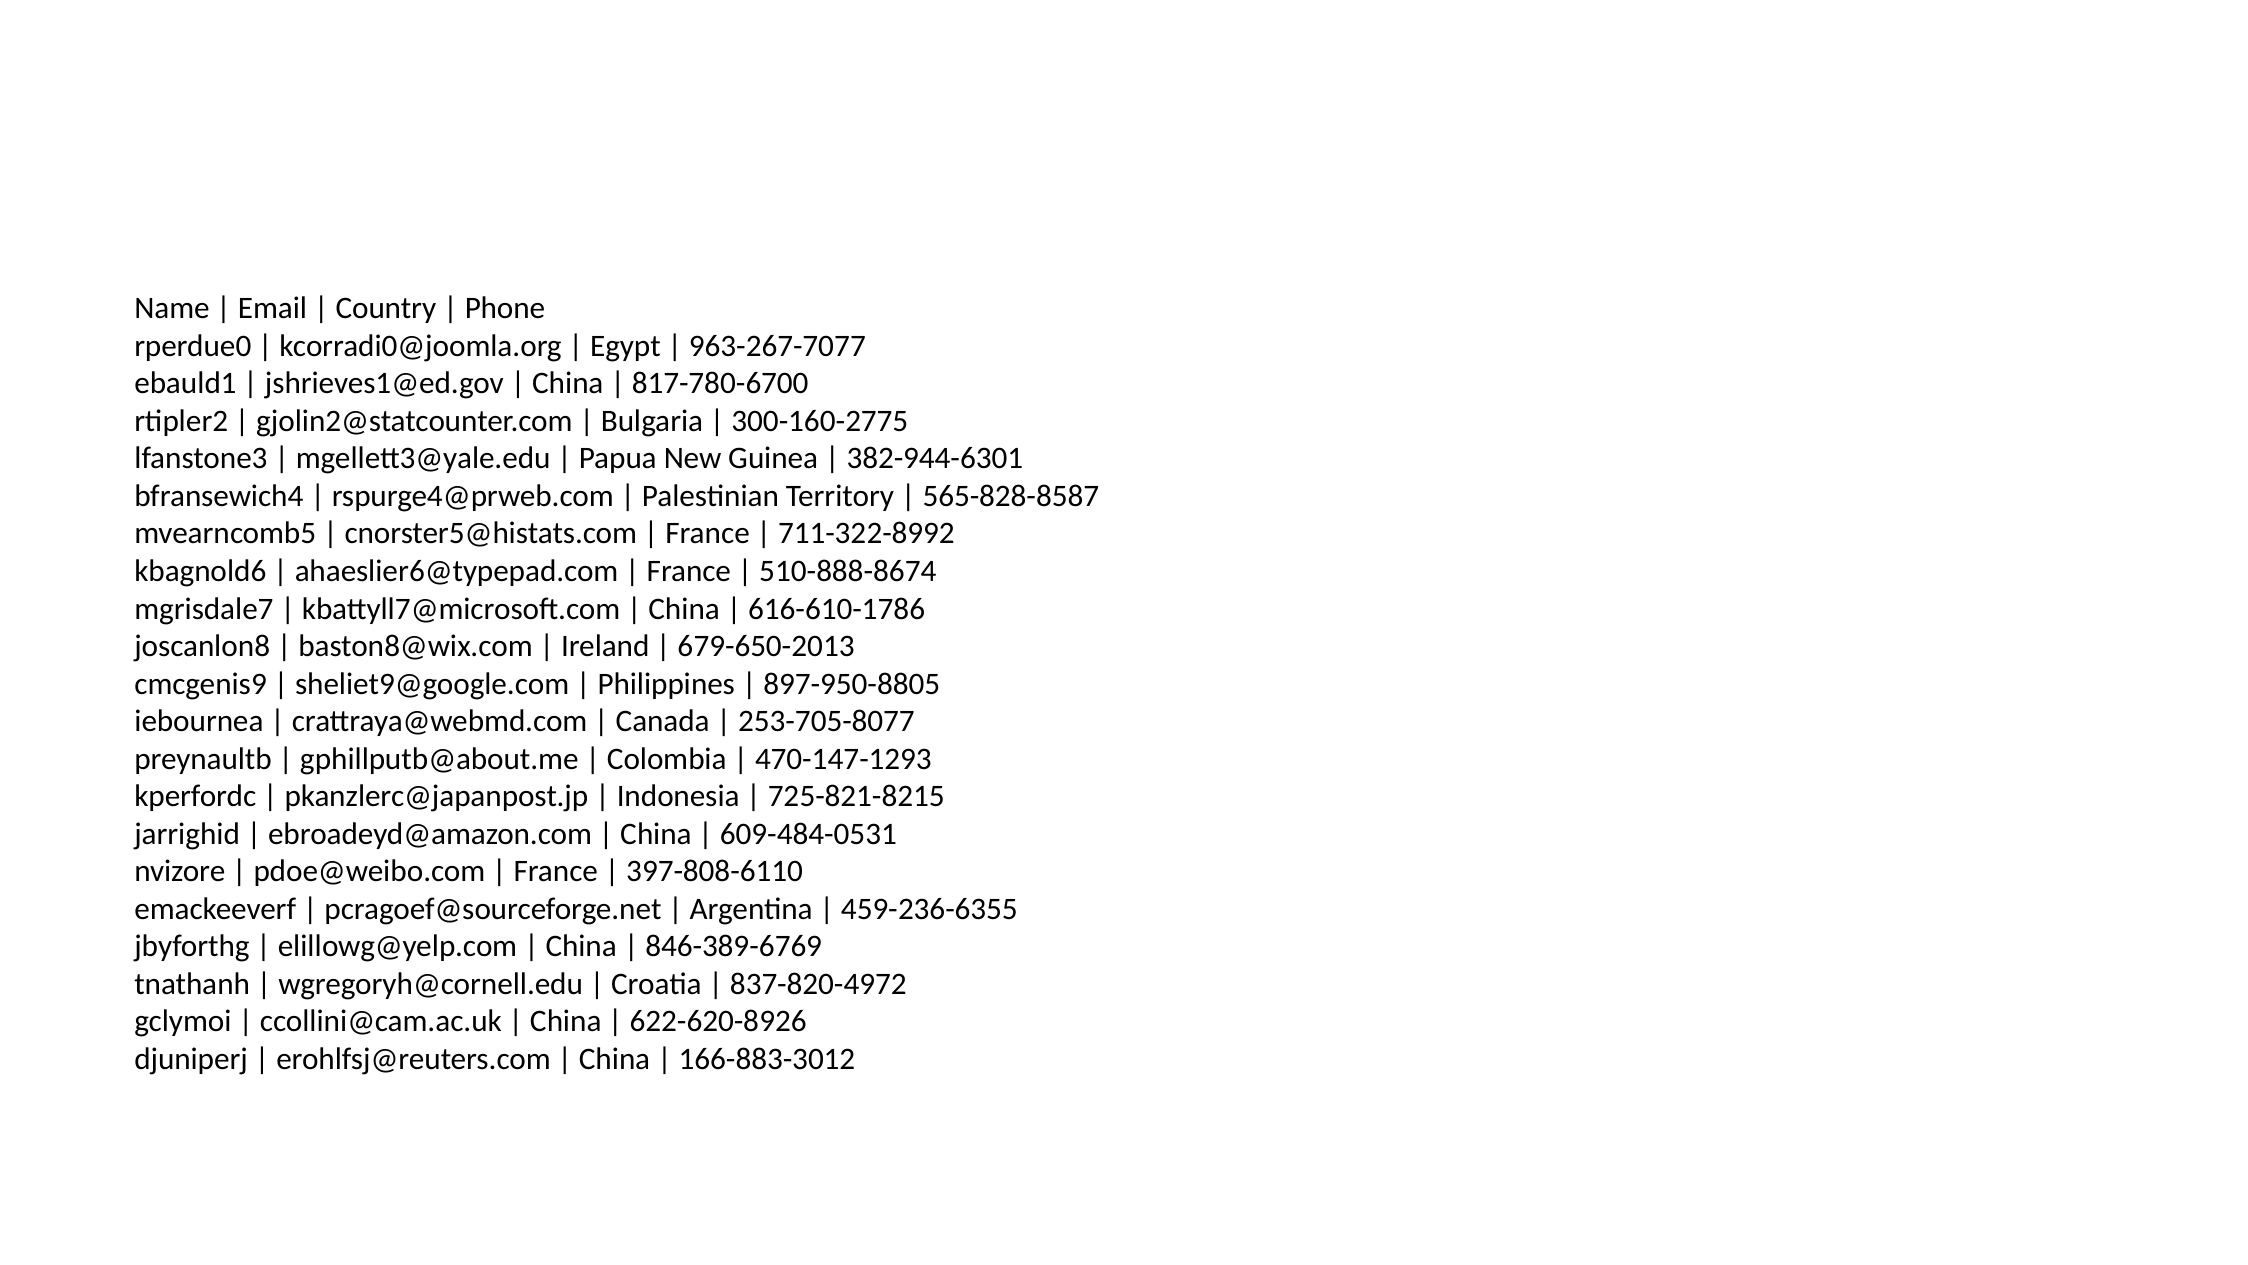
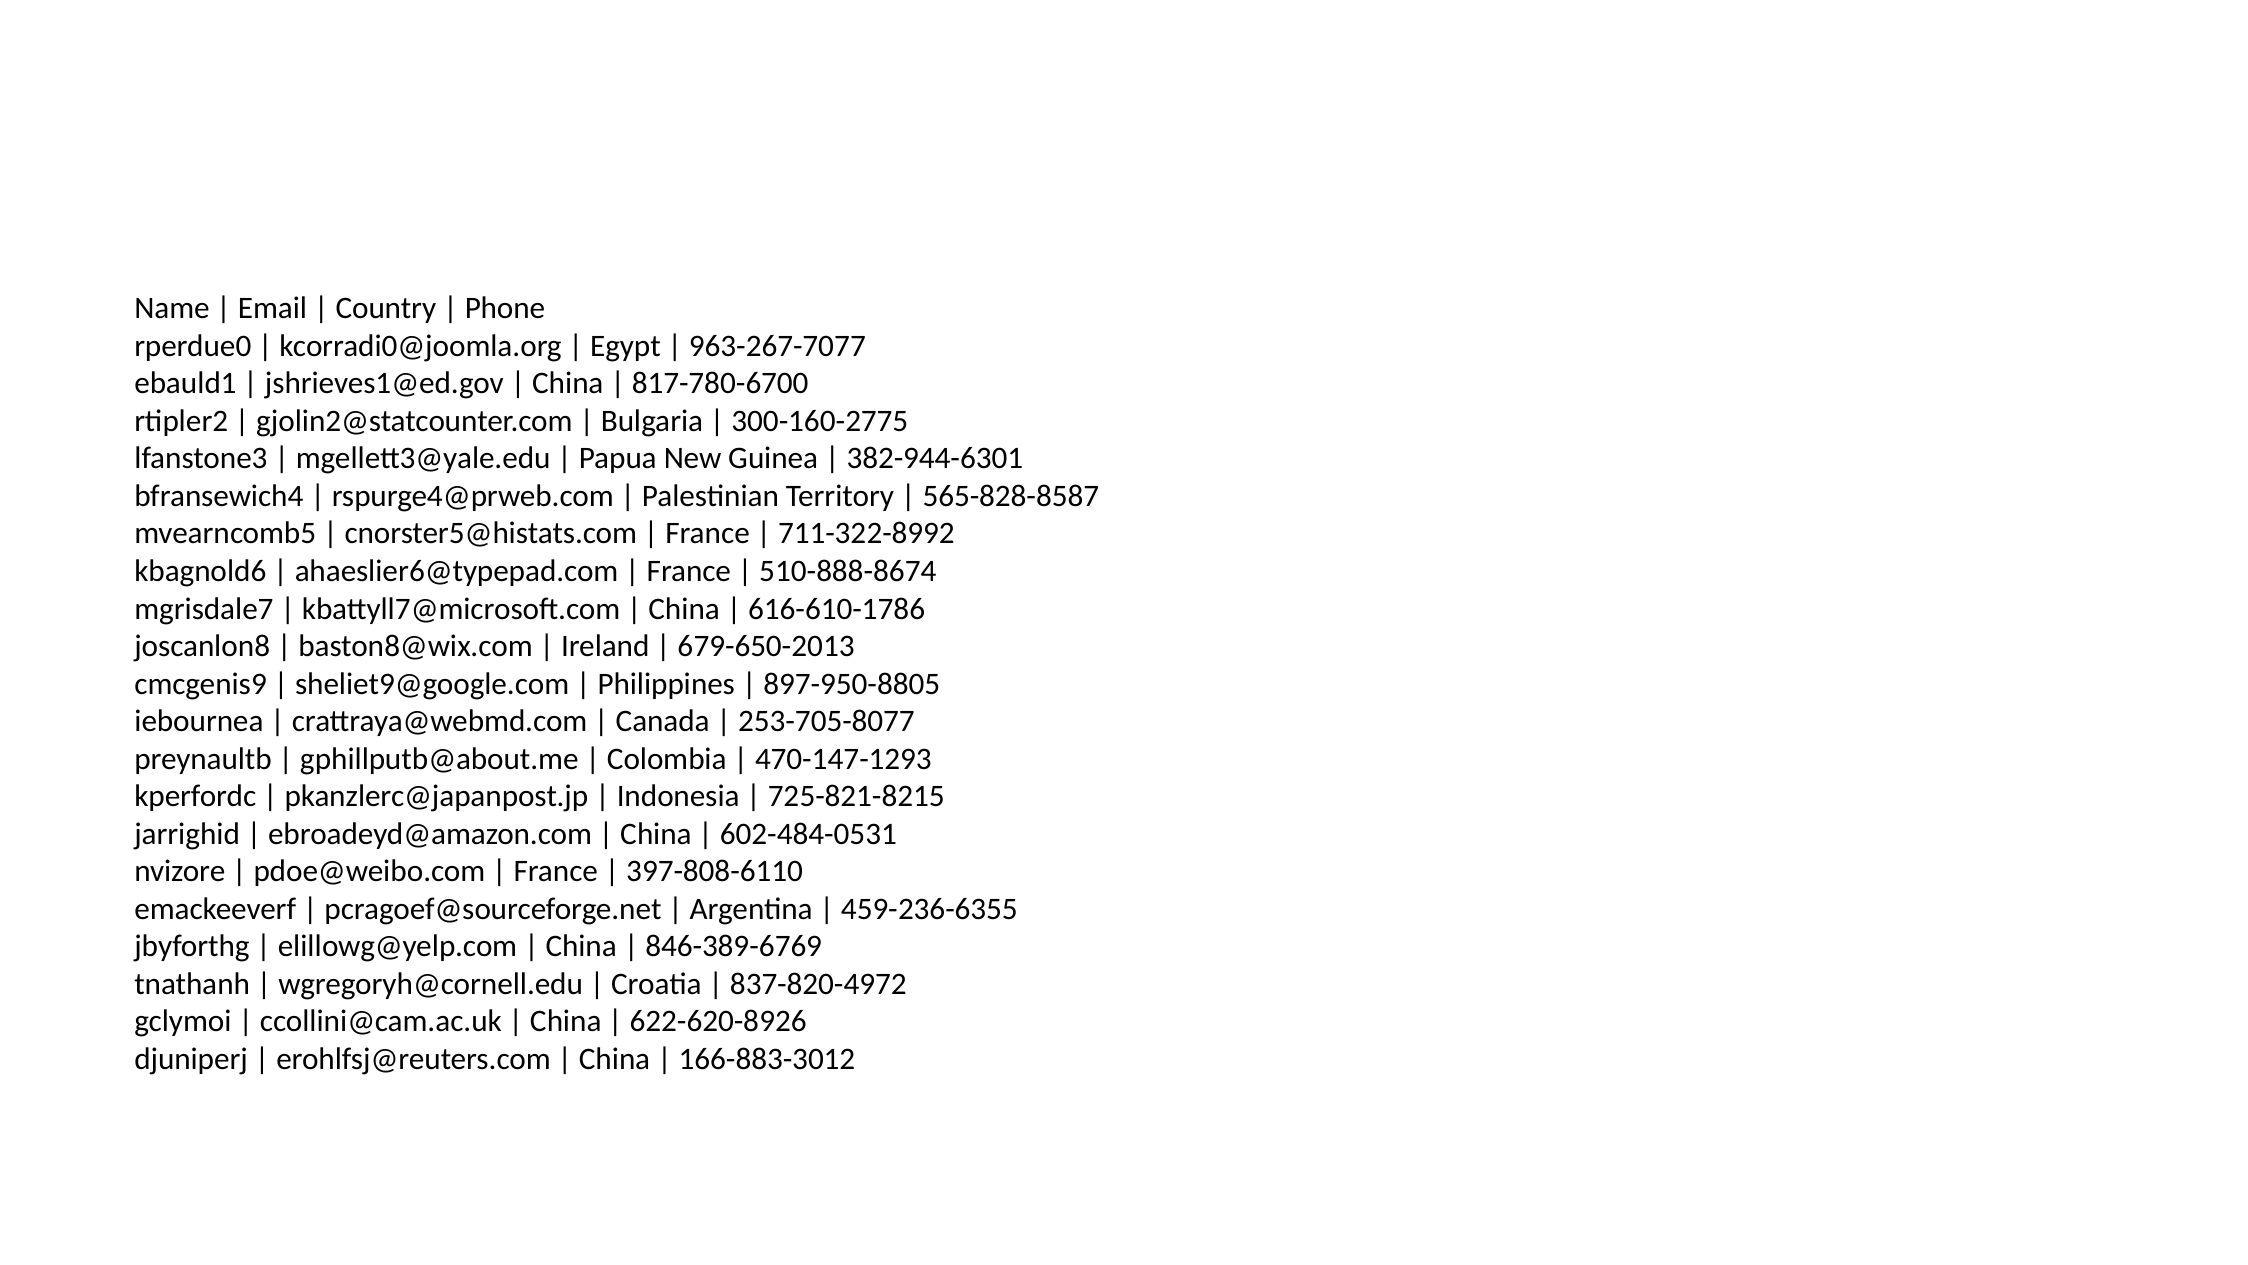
609-484-0531: 609-484-0531 -> 602-484-0531
